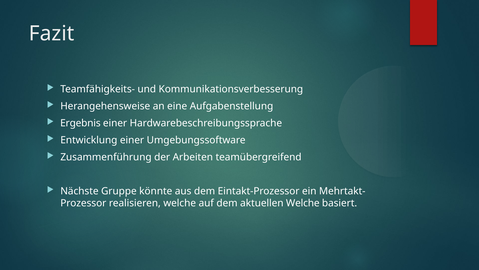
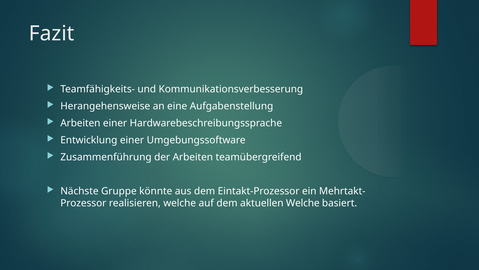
Ergebnis at (80, 123): Ergebnis -> Arbeiten
